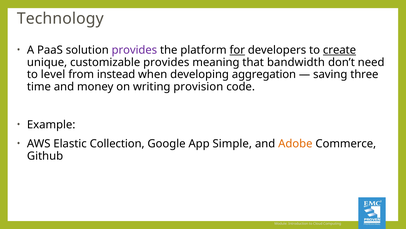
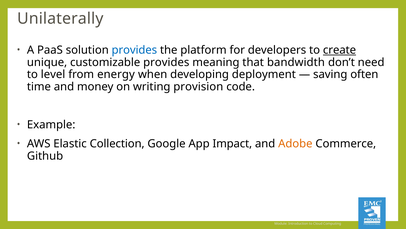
Technology: Technology -> Unilaterally
provides at (134, 50) colour: purple -> blue
for underline: present -> none
instead: instead -> energy
aggregation: aggregation -> deployment
three: three -> often
Simple: Simple -> Impact
